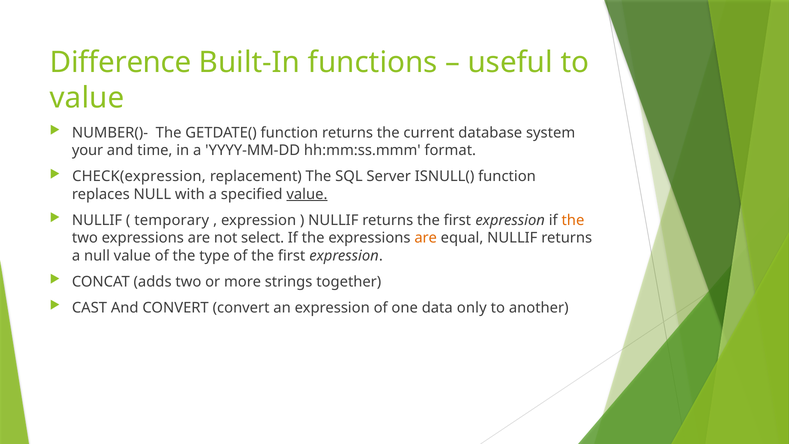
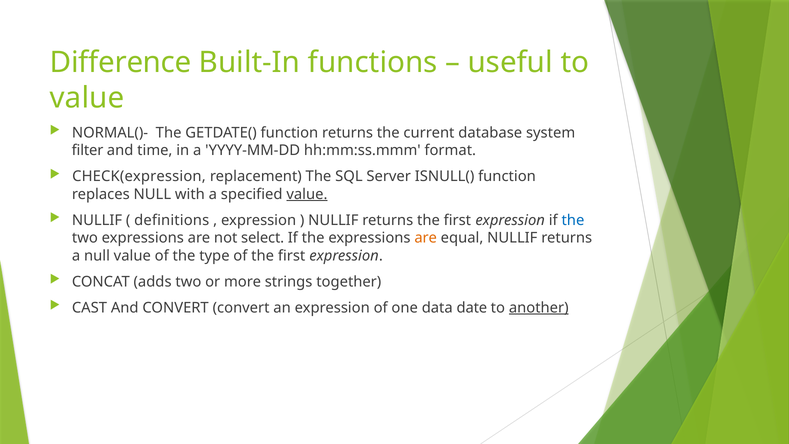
NUMBER()-: NUMBER()- -> NORMAL()-
your: your -> filter
temporary: temporary -> definitions
the at (573, 220) colour: orange -> blue
only: only -> date
another underline: none -> present
